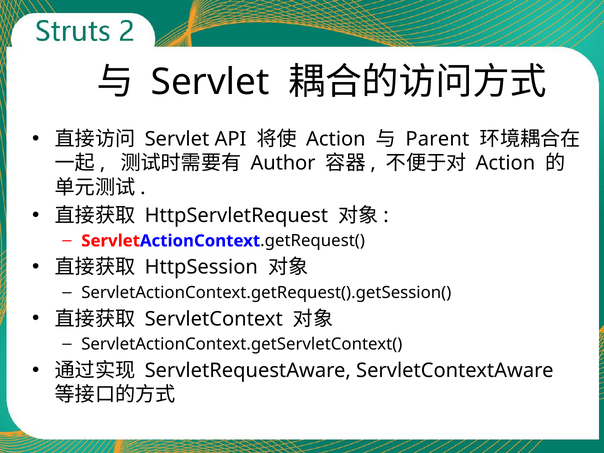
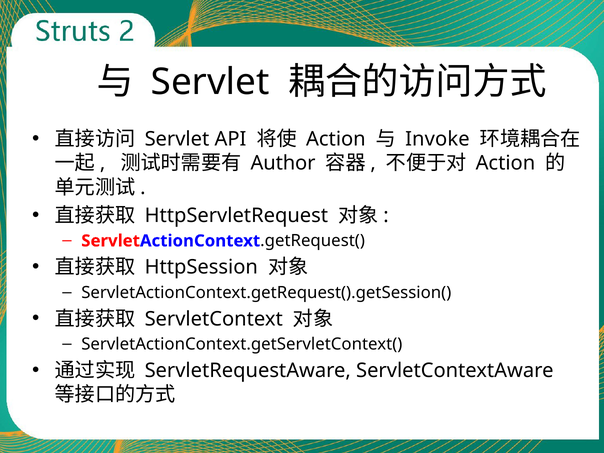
Parent: Parent -> Invoke
